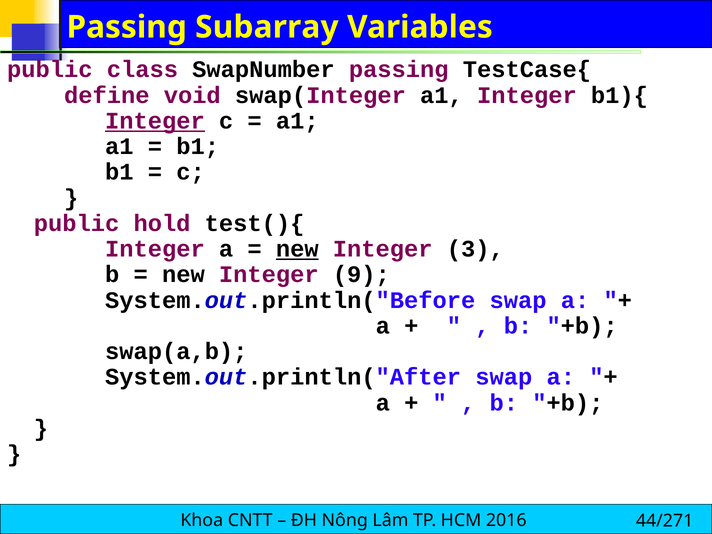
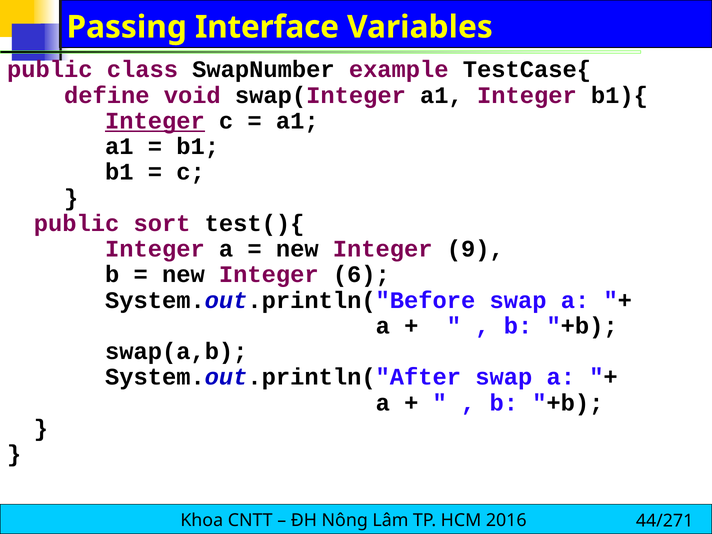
Subarray: Subarray -> Interface
SwapNumber passing: passing -> example
hold: hold -> sort
new at (297, 249) underline: present -> none
3: 3 -> 9
9: 9 -> 6
